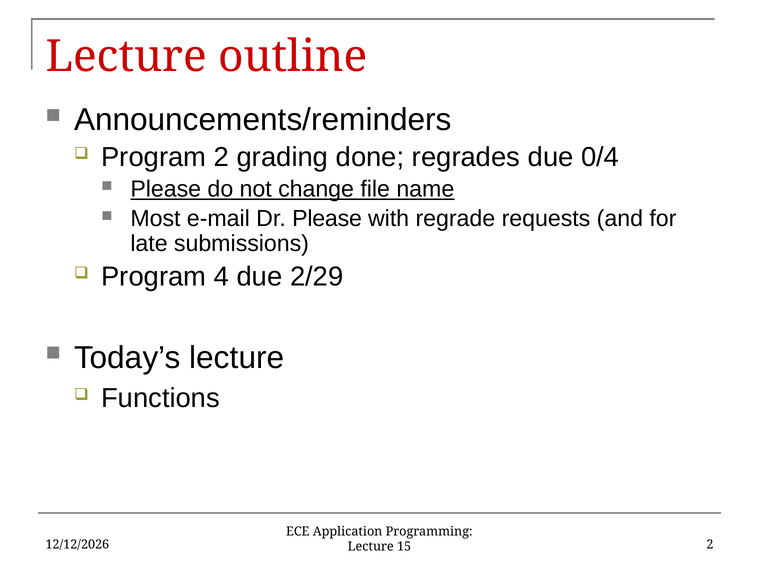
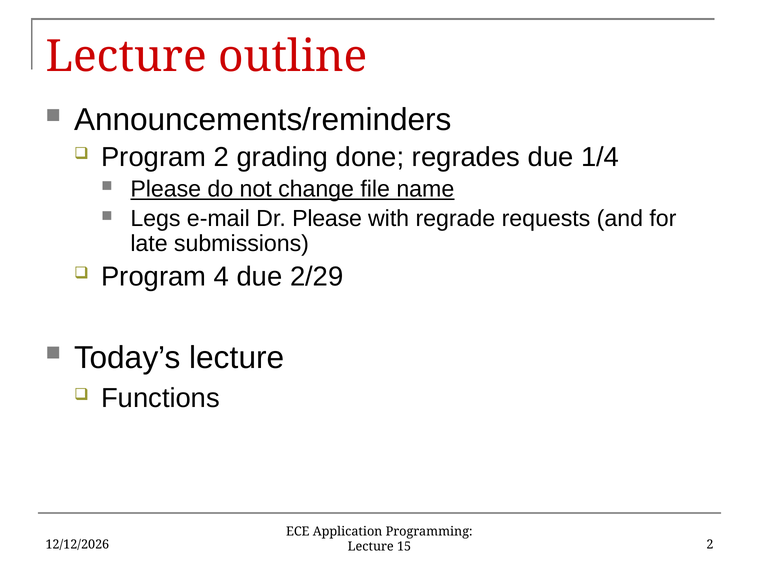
0/4: 0/4 -> 1/4
Most: Most -> Legs
